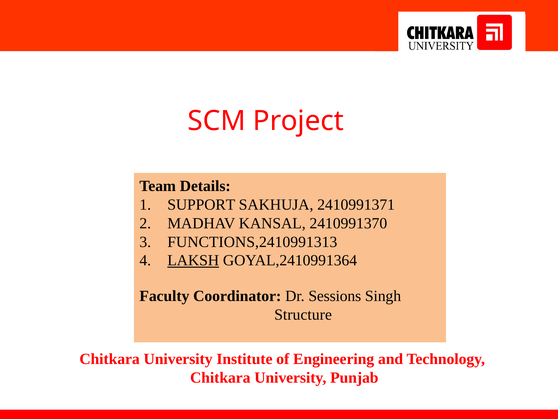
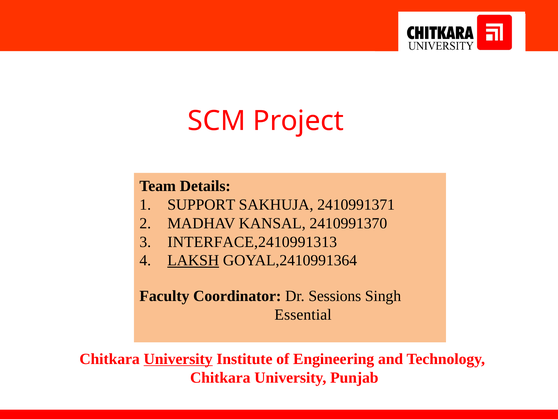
FUNCTIONS,2410991313: FUNCTIONS,2410991313 -> INTERFACE,2410991313
Structure: Structure -> Essential
University at (178, 359) underline: none -> present
